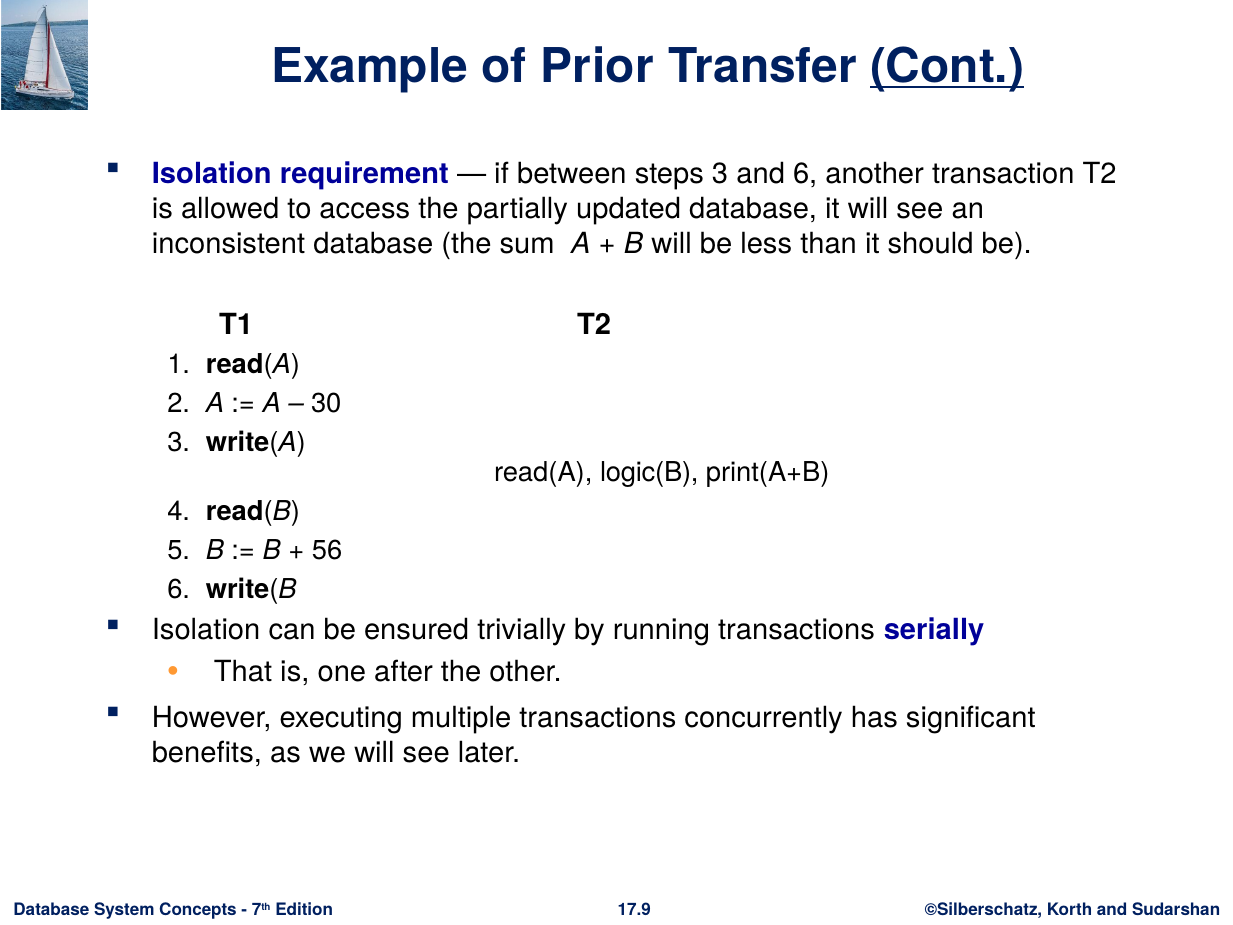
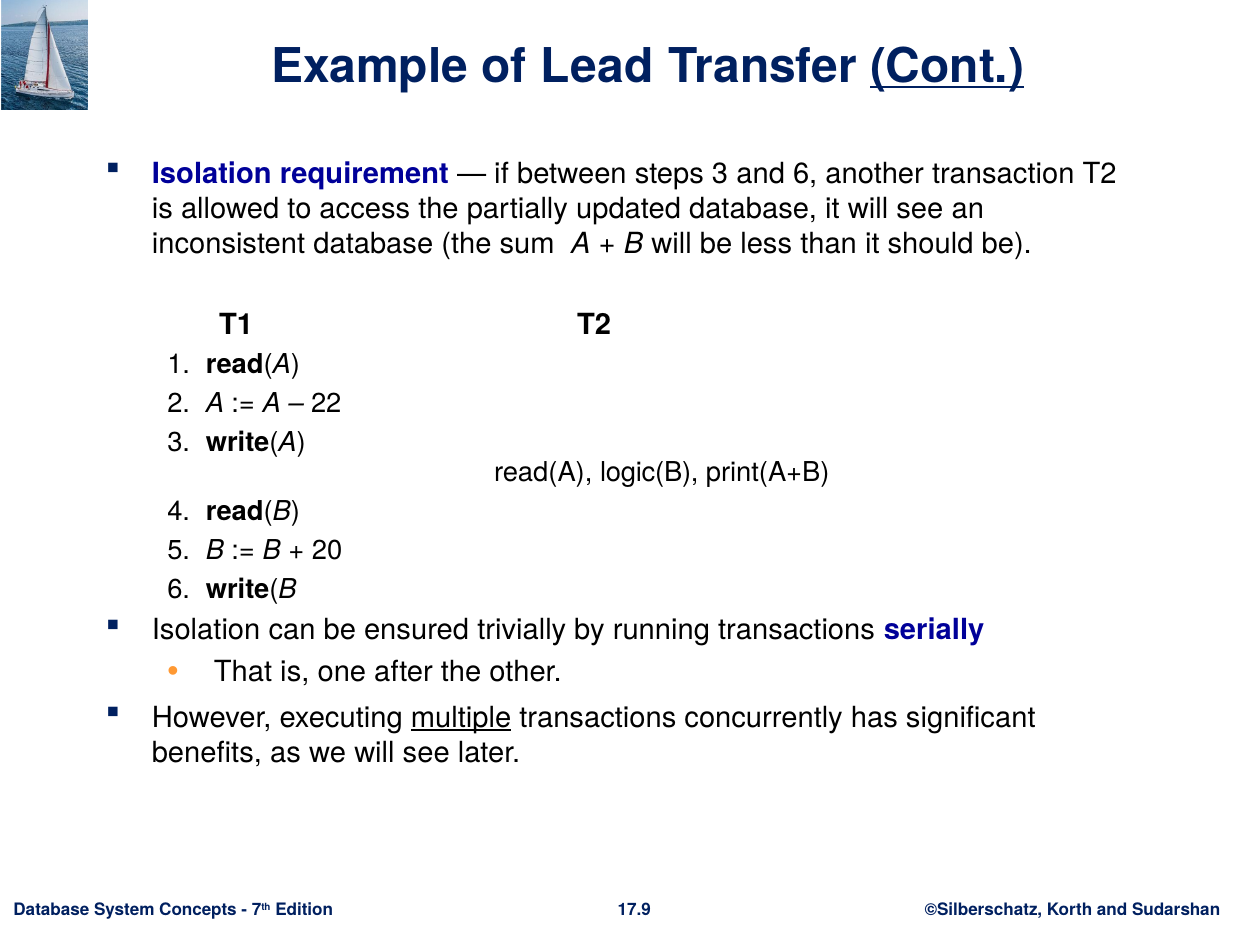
Prior: Prior -> Lead
30: 30 -> 22
56: 56 -> 20
multiple underline: none -> present
